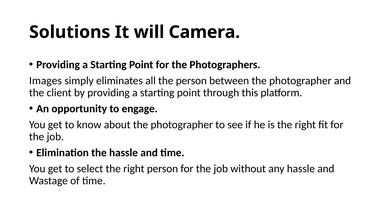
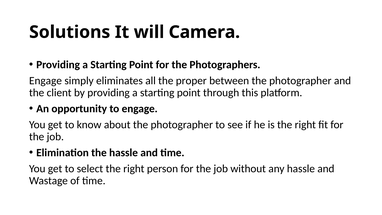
Images at (45, 81): Images -> Engage
the person: person -> proper
